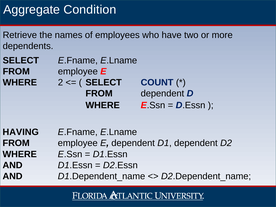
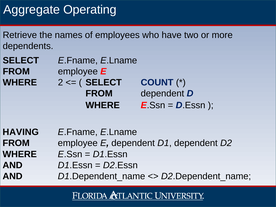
Condition: Condition -> Operating
